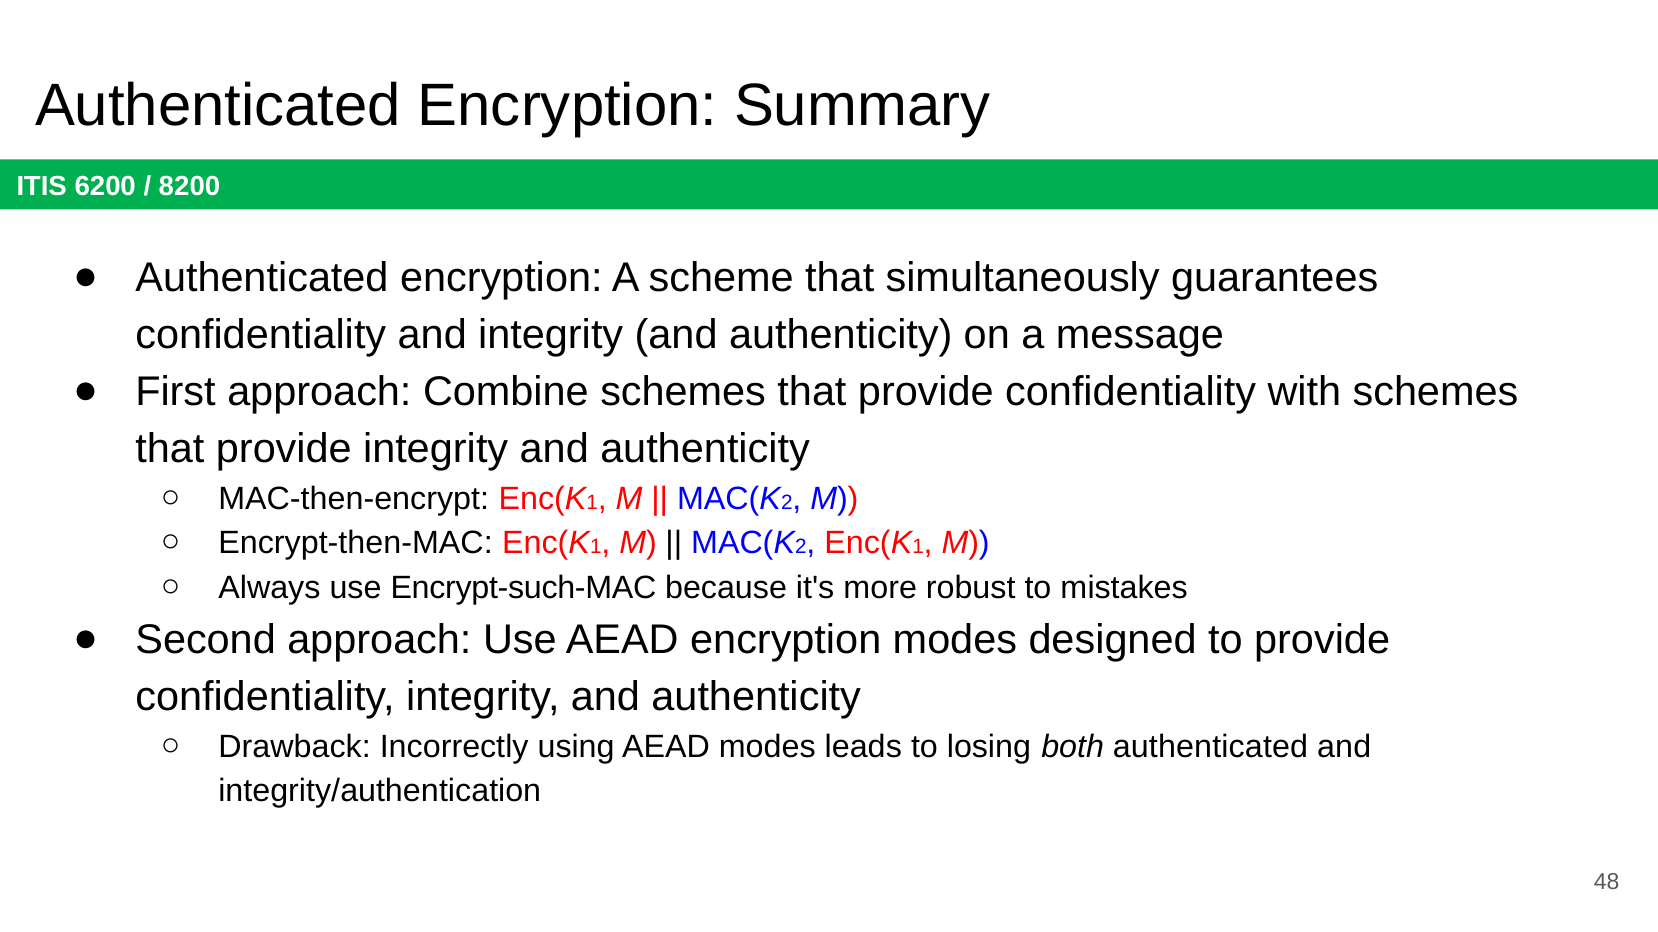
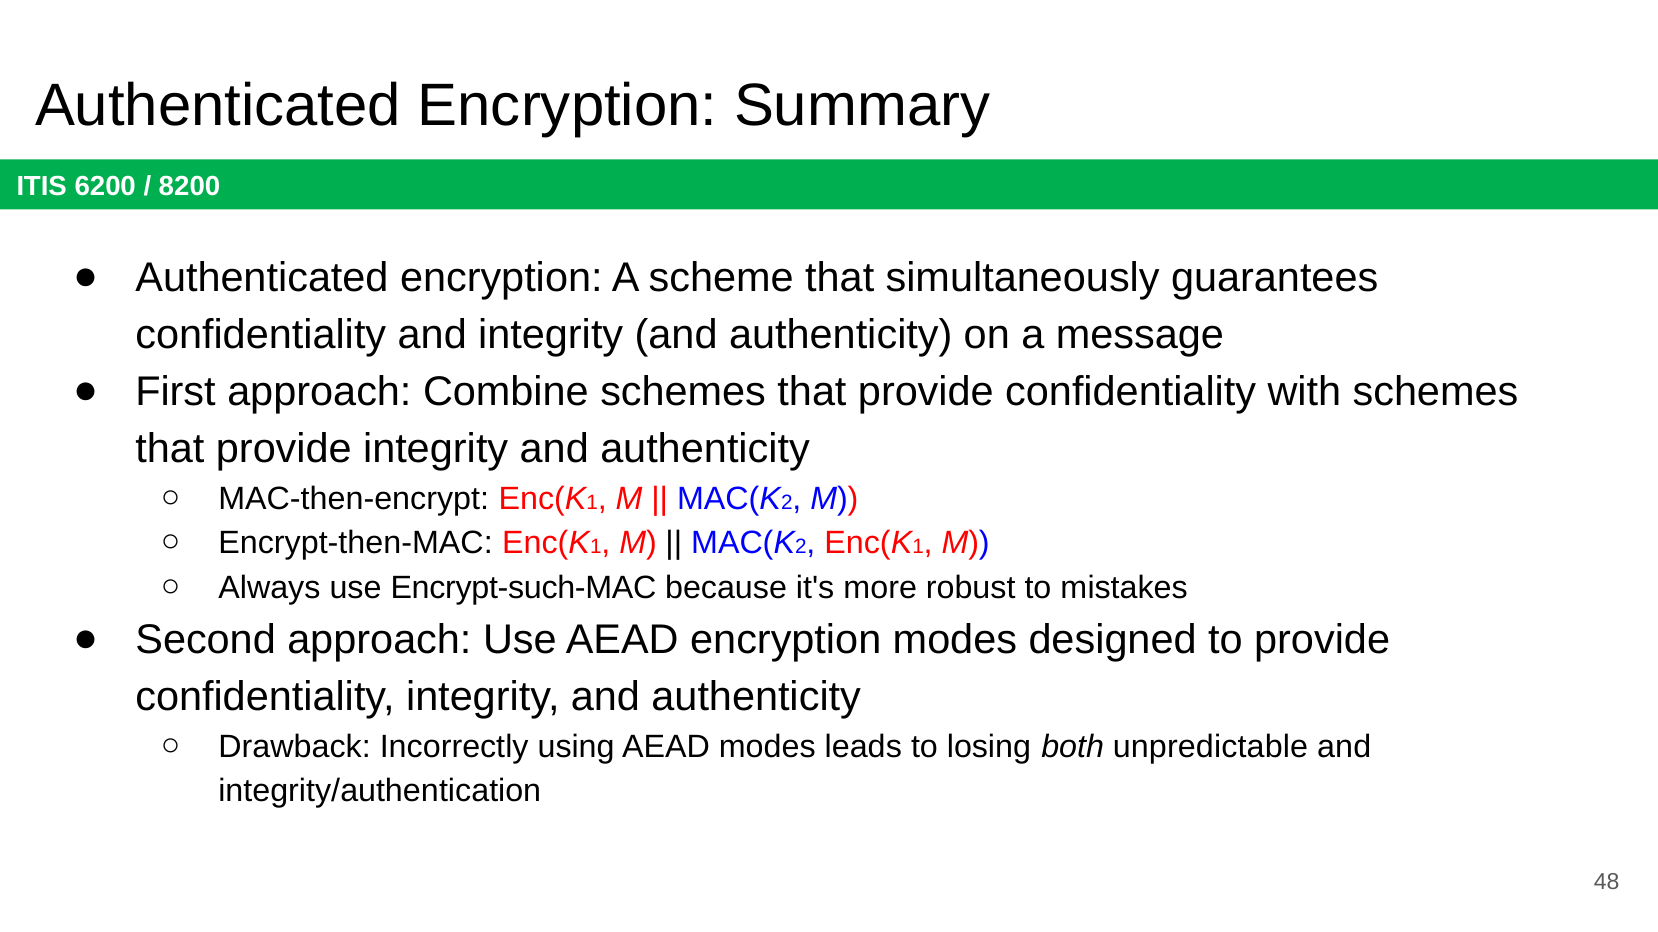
both authenticated: authenticated -> unpredictable
